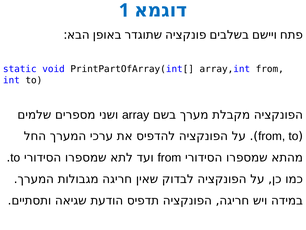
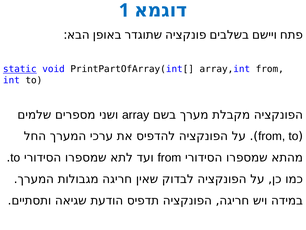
static underline: none -> present
